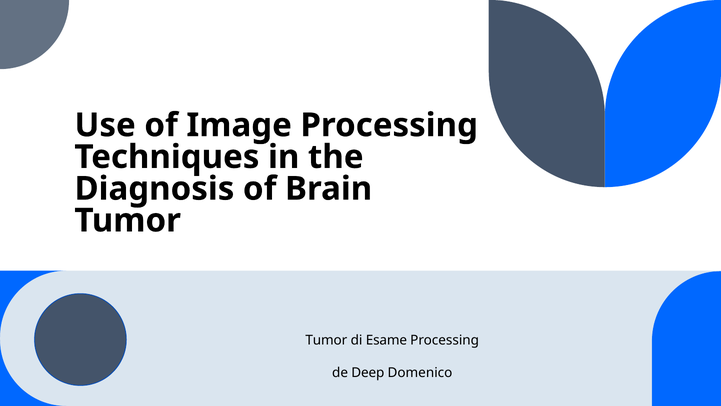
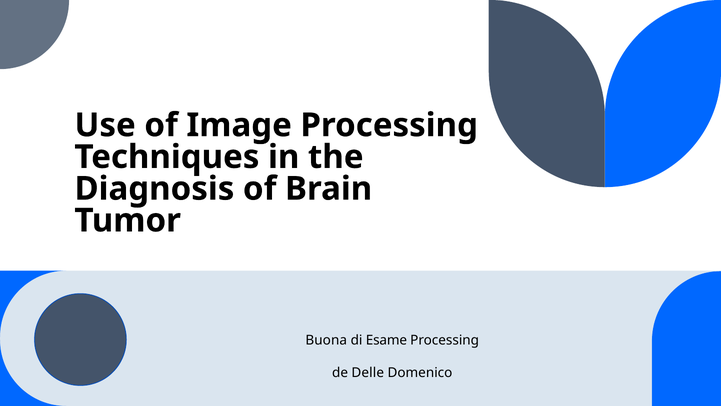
Tumor at (326, 340): Tumor -> Buona
Deep: Deep -> Delle
